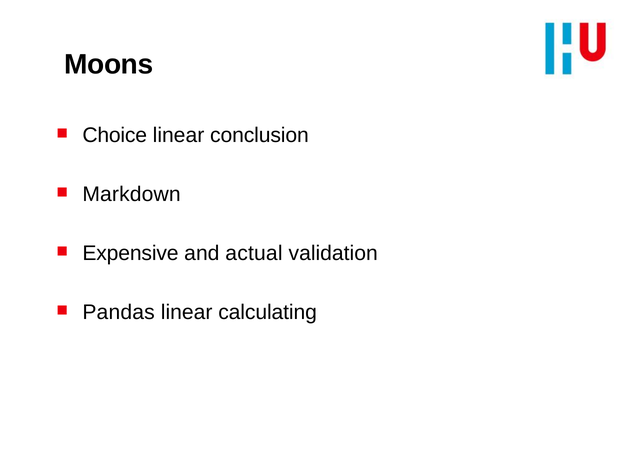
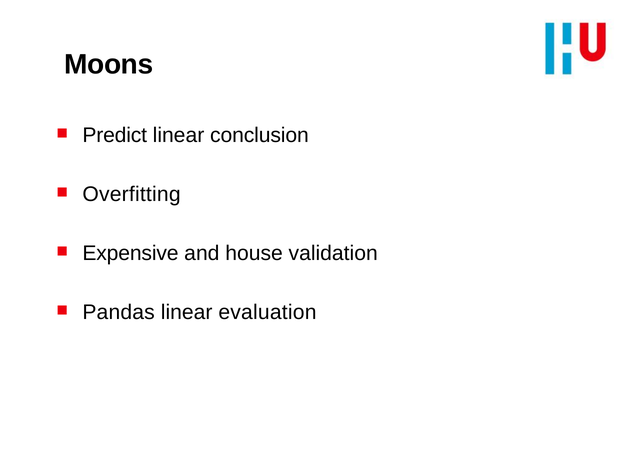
Choice: Choice -> Predict
Markdown: Markdown -> Overfitting
actual: actual -> house
calculating: calculating -> evaluation
